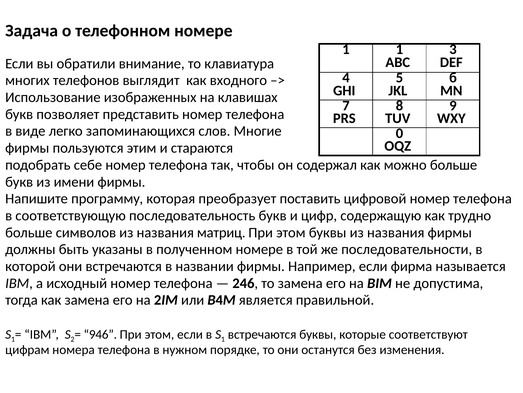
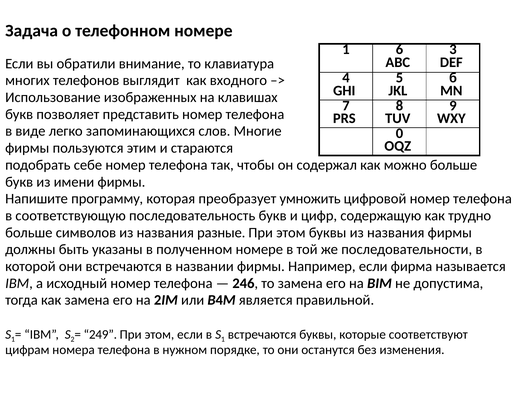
1 1: 1 -> 6
поставить: поставить -> умножить
матриц: матриц -> разные
946: 946 -> 249
